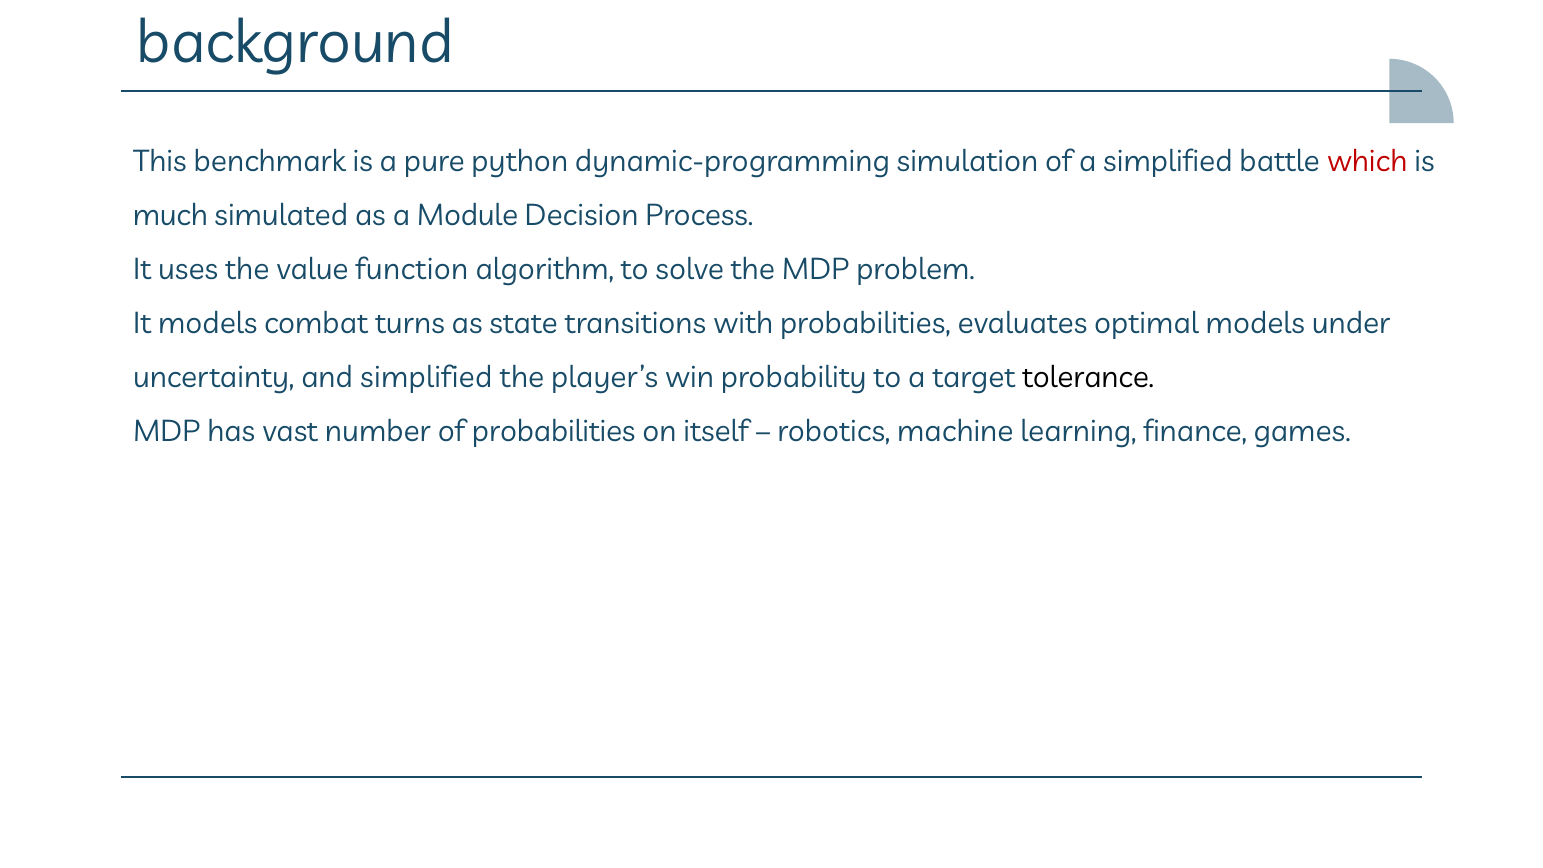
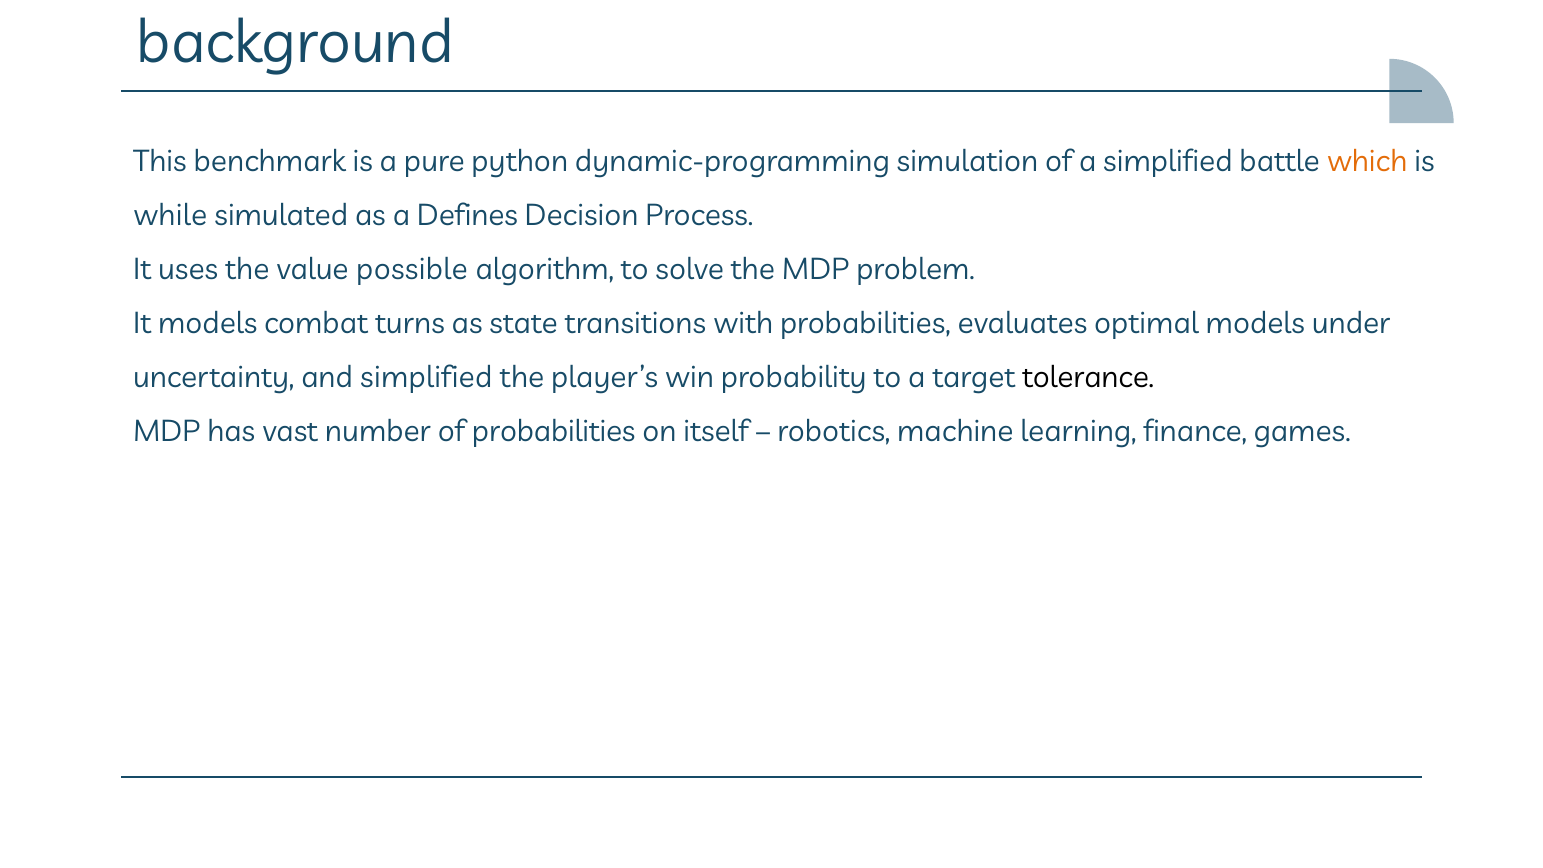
which colour: red -> orange
much: much -> while
Module: Module -> Defines
function: function -> possible
